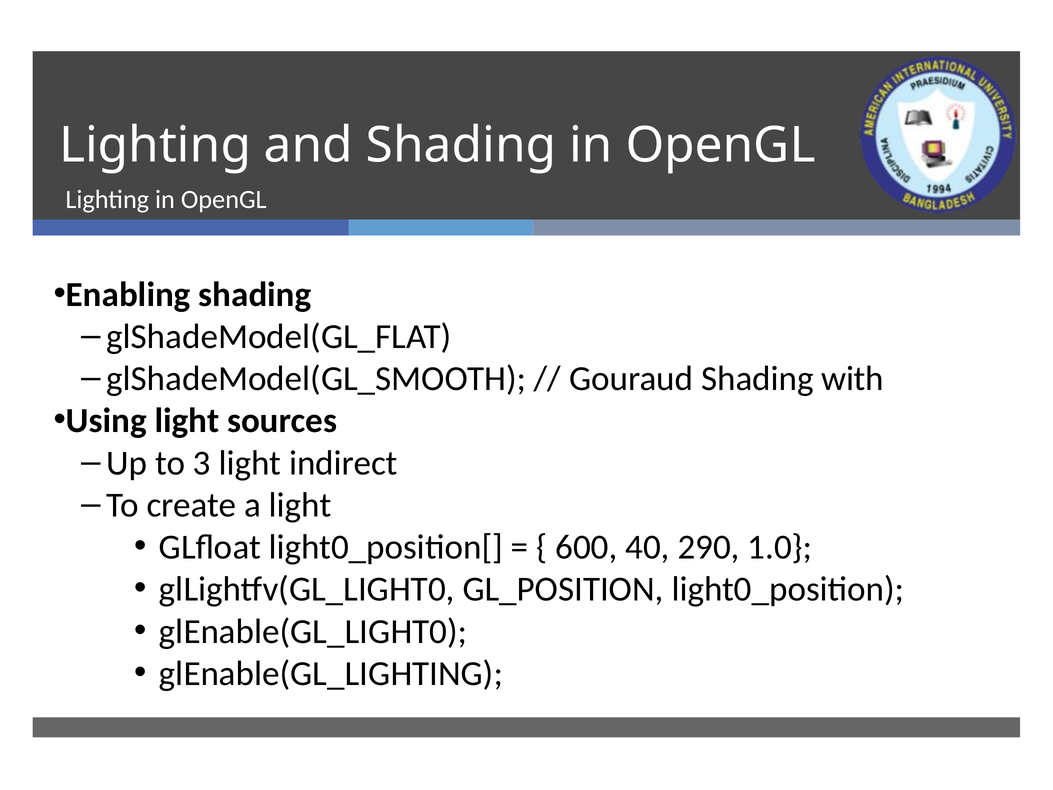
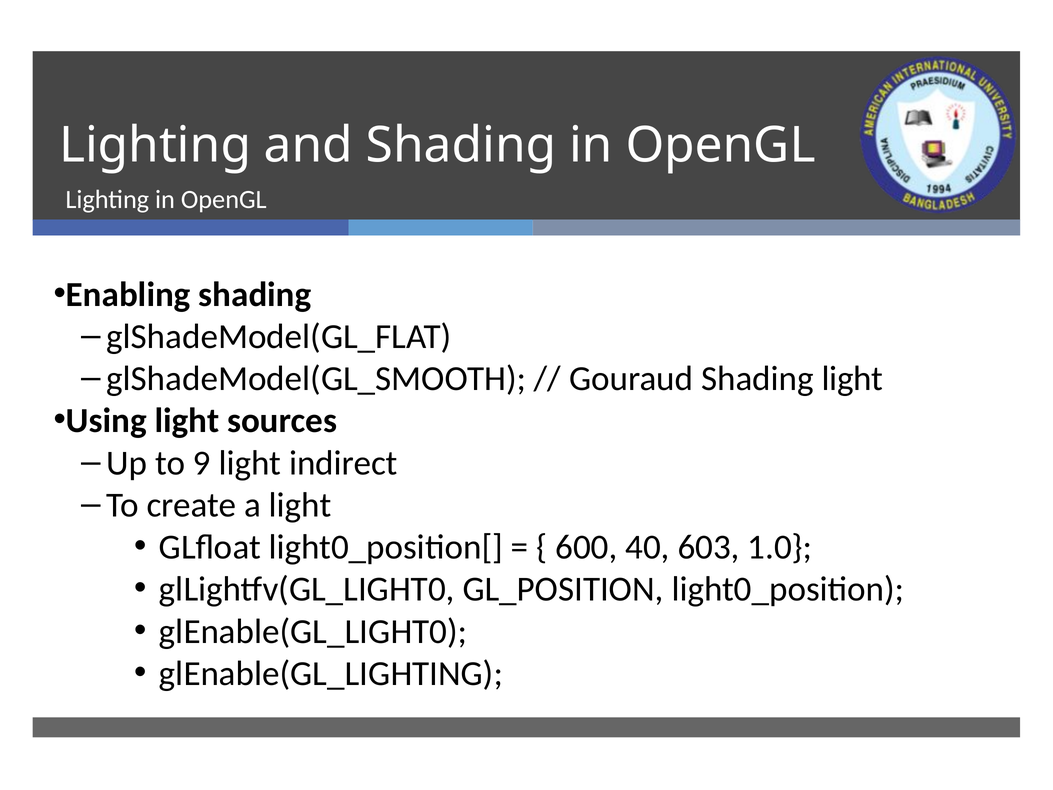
Shading with: with -> light
3: 3 -> 9
290: 290 -> 603
